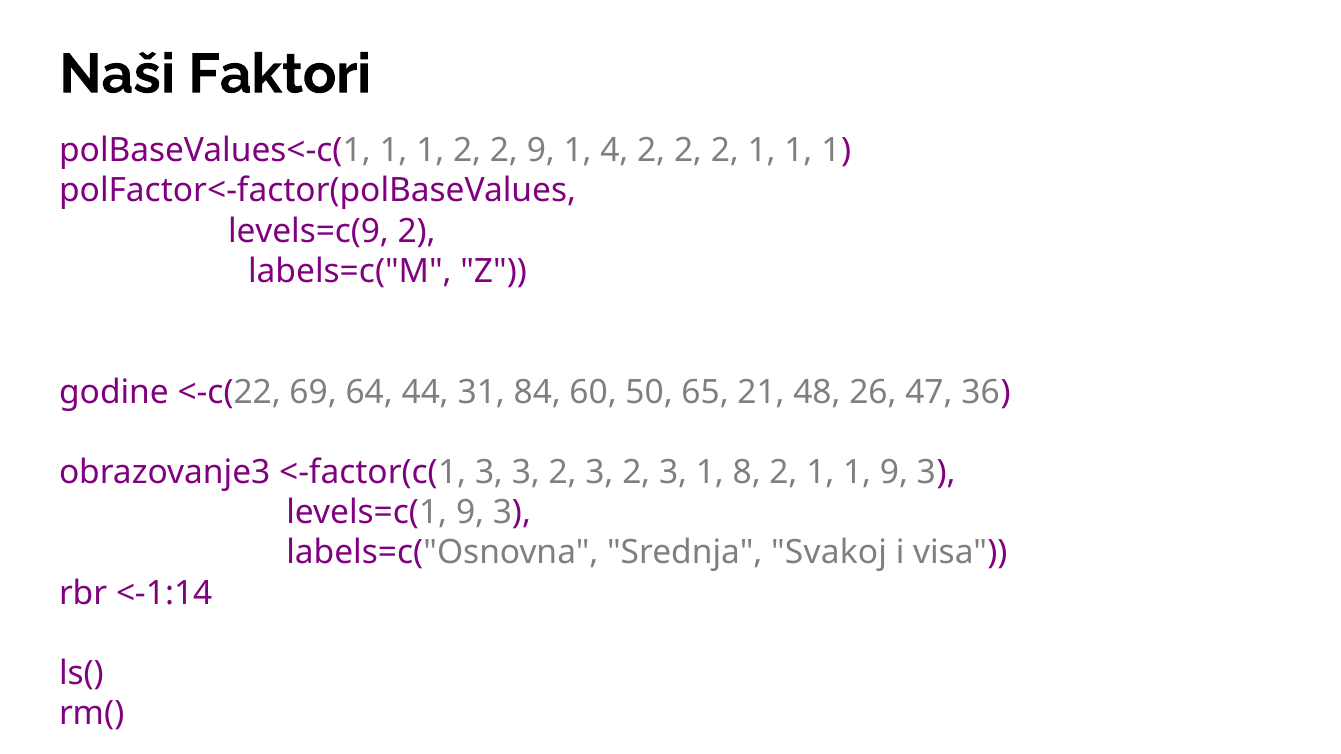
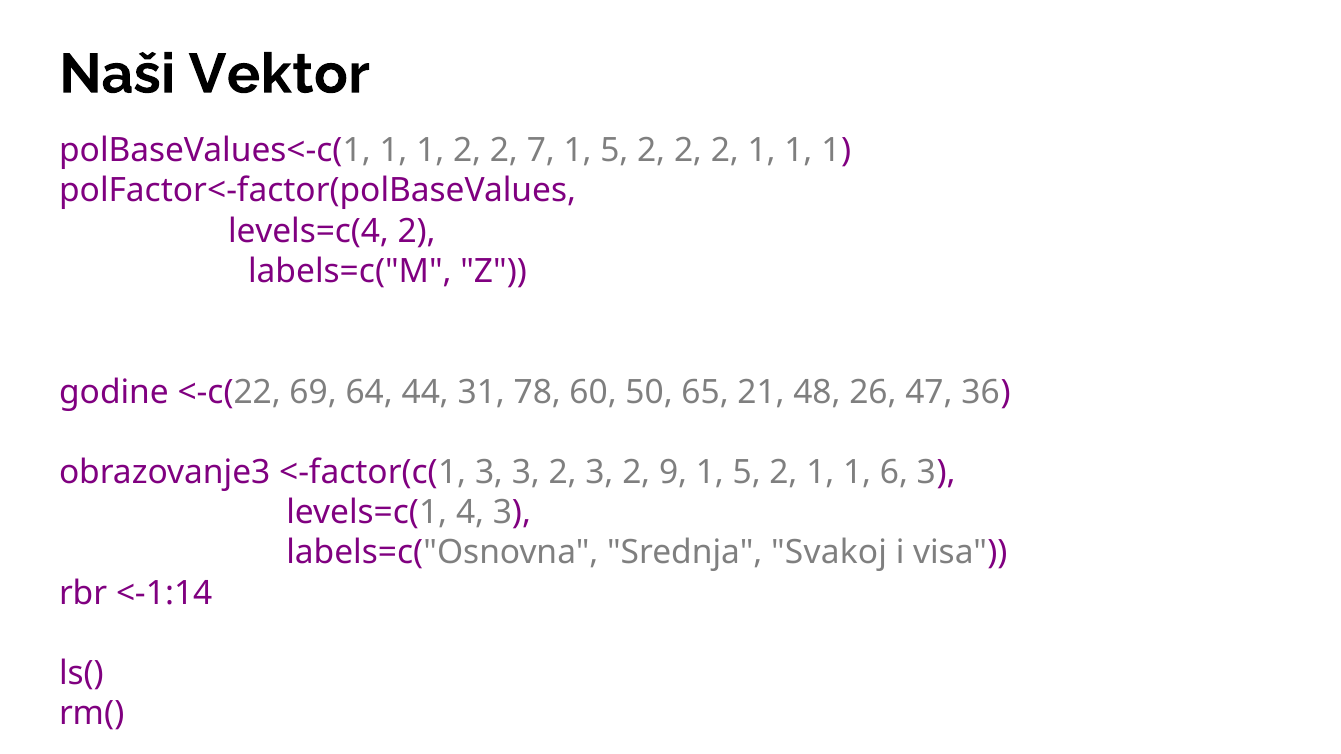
Faktori: Faktori -> Vektor
2 9: 9 -> 7
4 at (614, 151): 4 -> 5
levels=c(9: levels=c(9 -> levels=c(4
84: 84 -> 78
2 3 2 3: 3 -> 9
8 at (747, 473): 8 -> 5
1 9: 9 -> 6
levels=c(1 9: 9 -> 4
